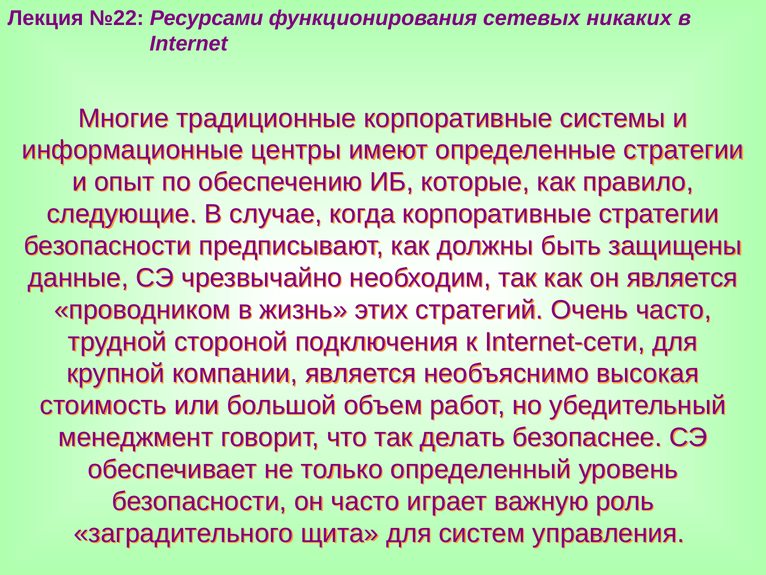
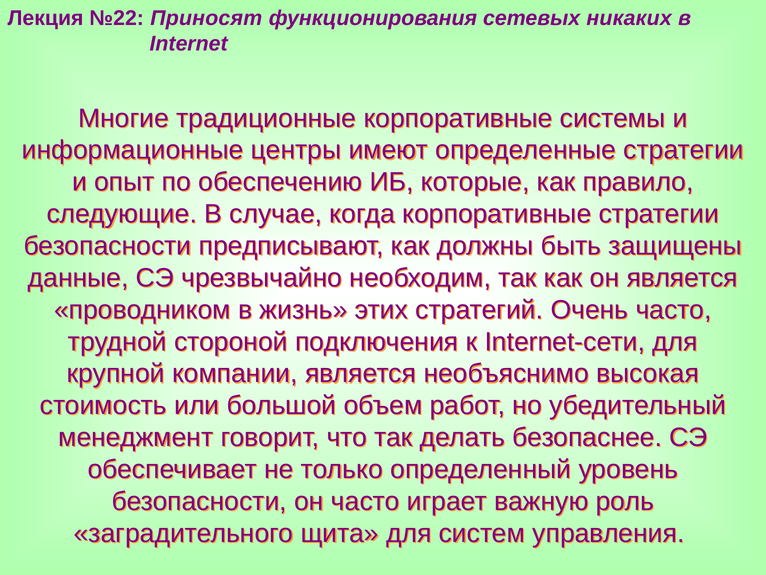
Ресурсами: Ресурсами -> Приносят
